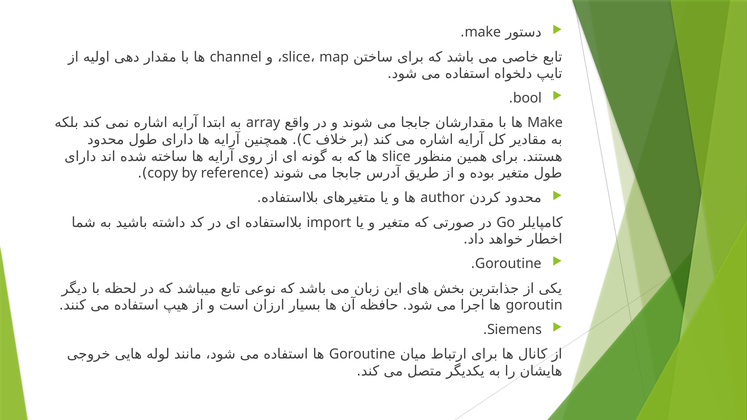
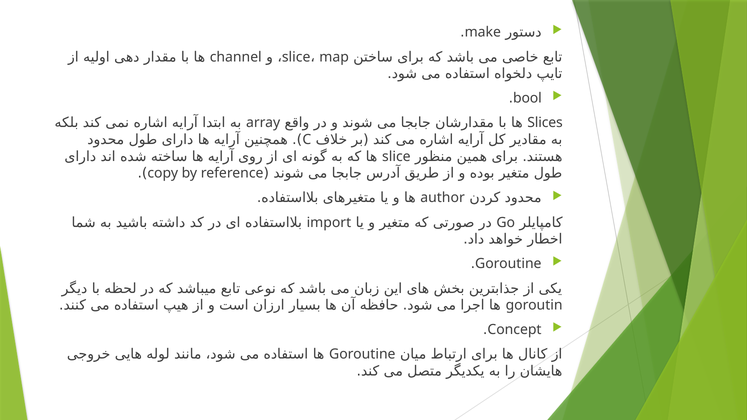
Make at (545, 123): Make -> Slices
Siemens: Siemens -> Concept
